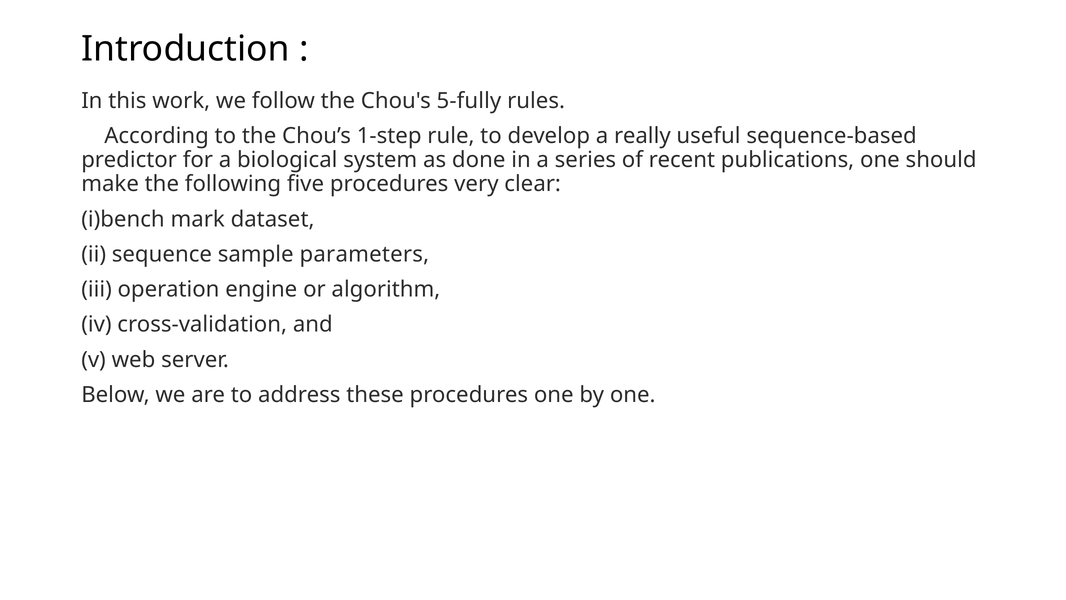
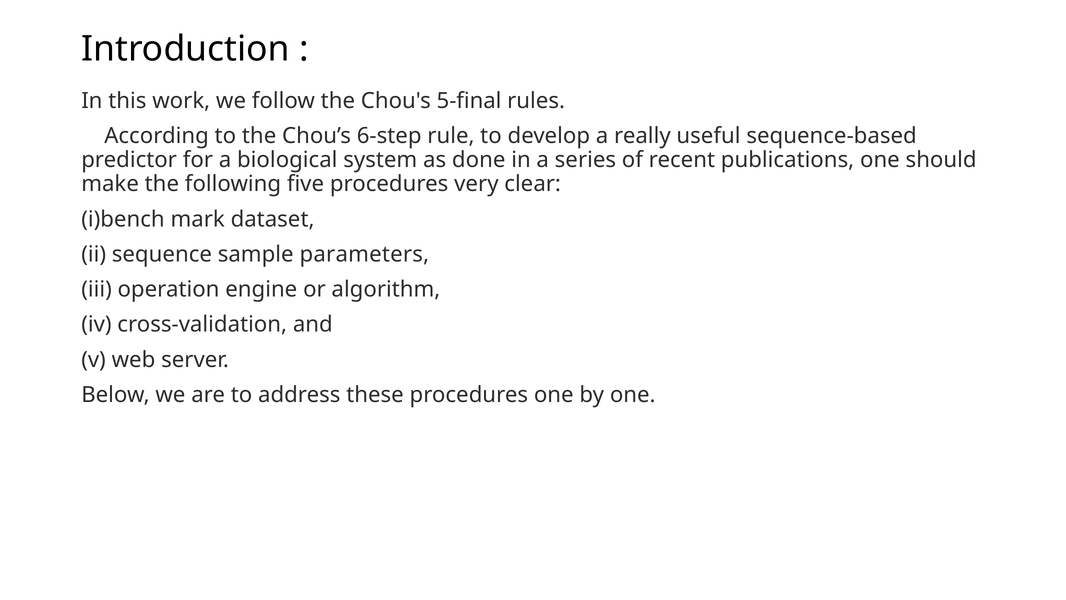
5-fully: 5-fully -> 5-final
1-step: 1-step -> 6-step
